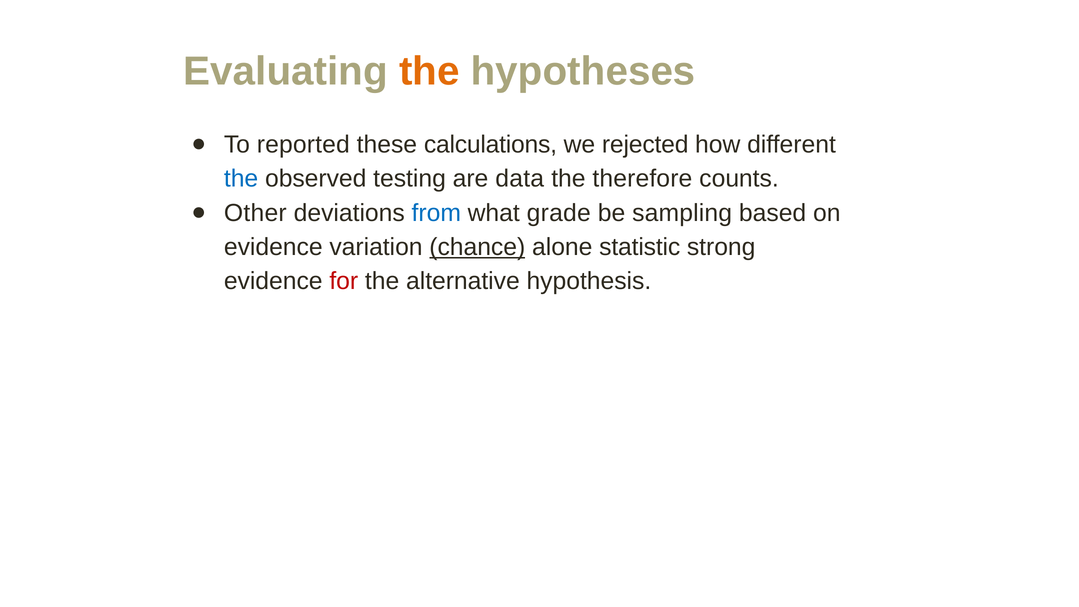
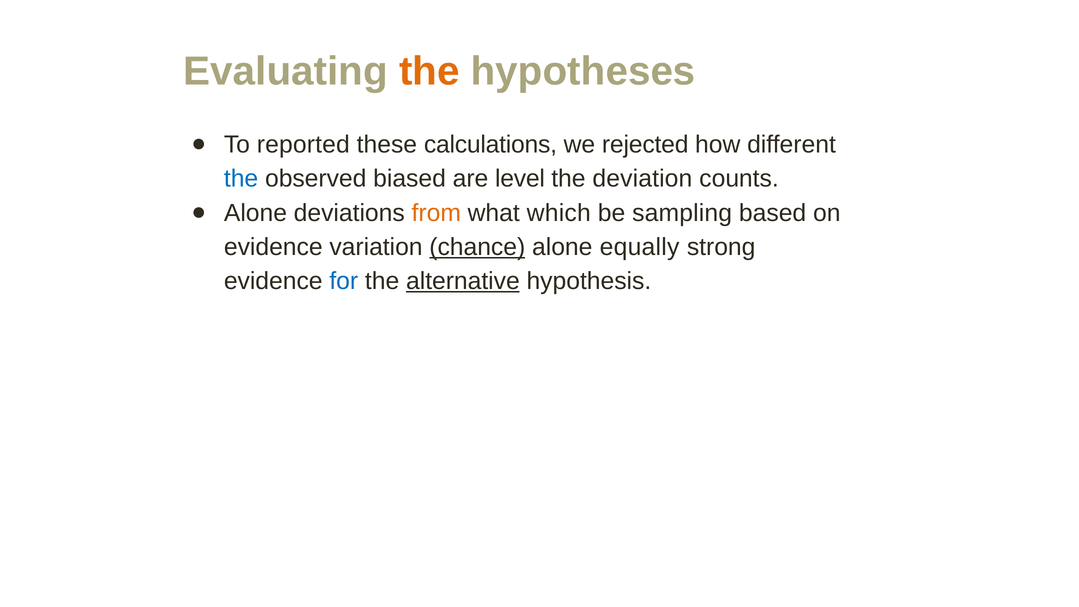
testing: testing -> biased
data: data -> level
therefore: therefore -> deviation
Other at (255, 213): Other -> Alone
from colour: blue -> orange
grade: grade -> which
statistic: statistic -> equally
for colour: red -> blue
alternative underline: none -> present
